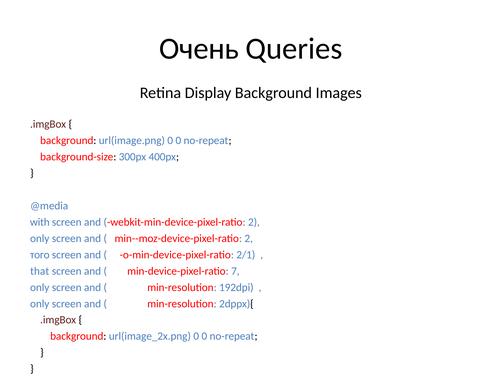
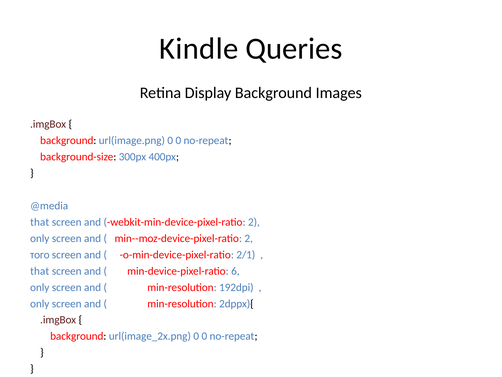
Очень: Очень -> Kindle
with at (40, 222): with -> that
7: 7 -> 6
